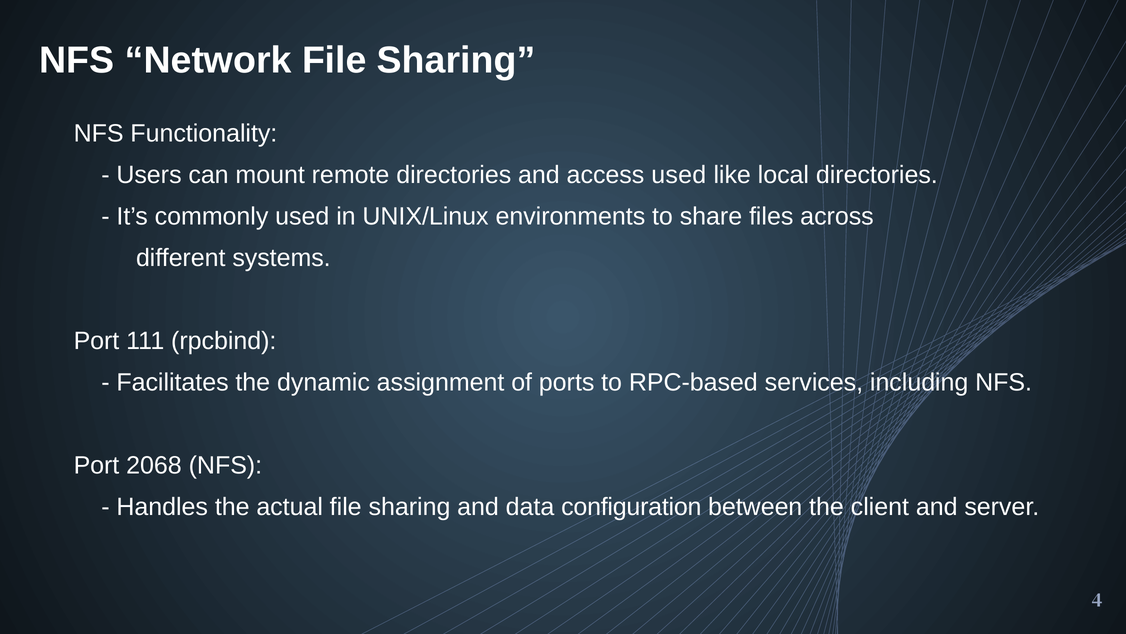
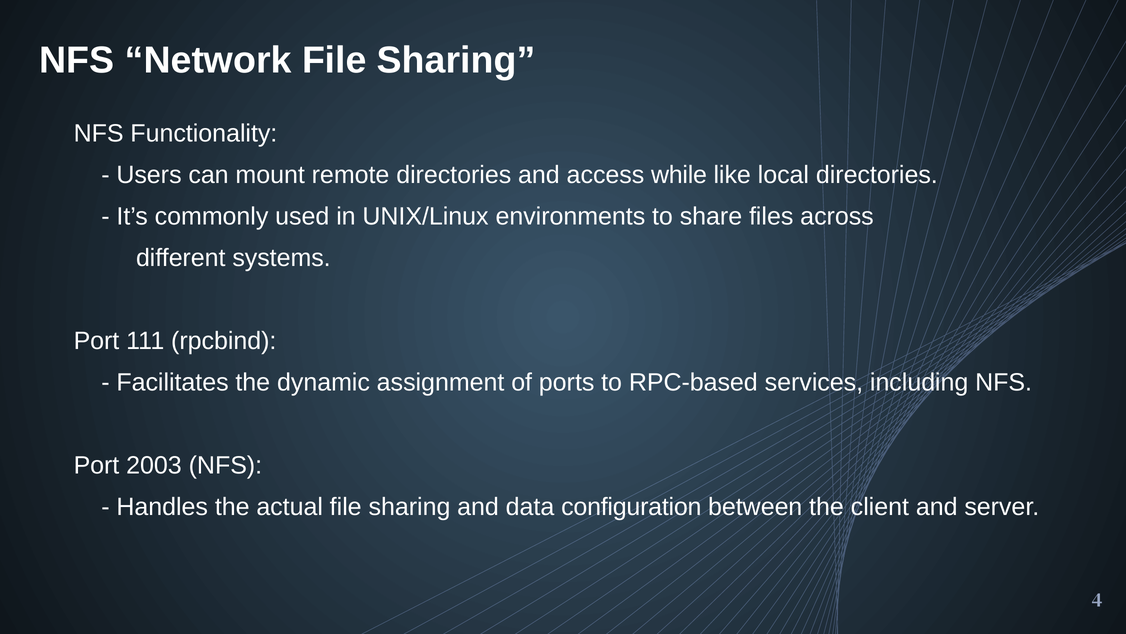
access used: used -> while
2068: 2068 -> 2003
